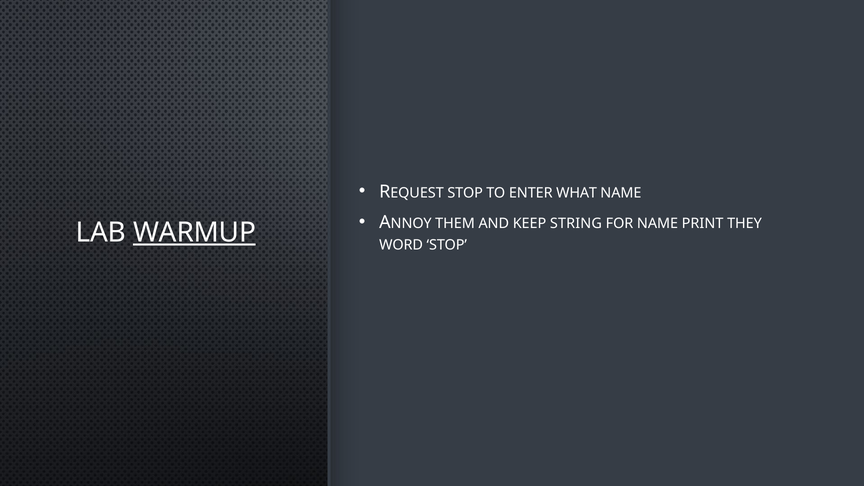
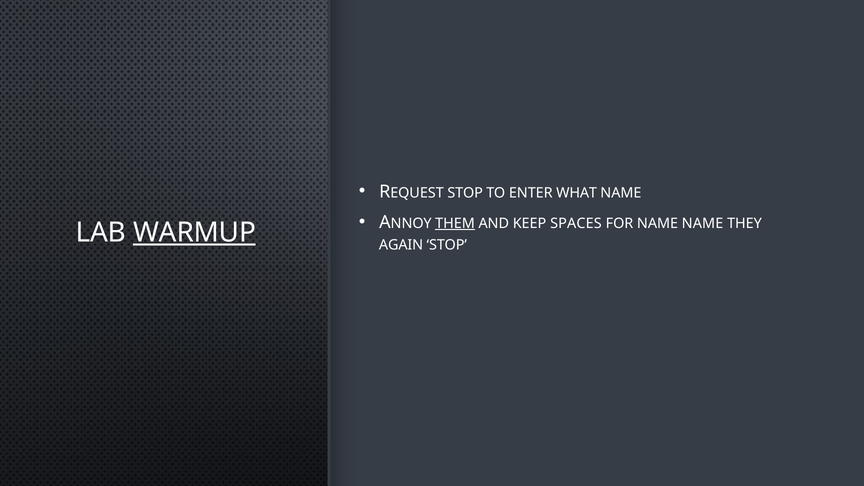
THEM underline: none -> present
STRING: STRING -> SPACES
NAME PRINT: PRINT -> NAME
WORD: WORD -> AGAIN
